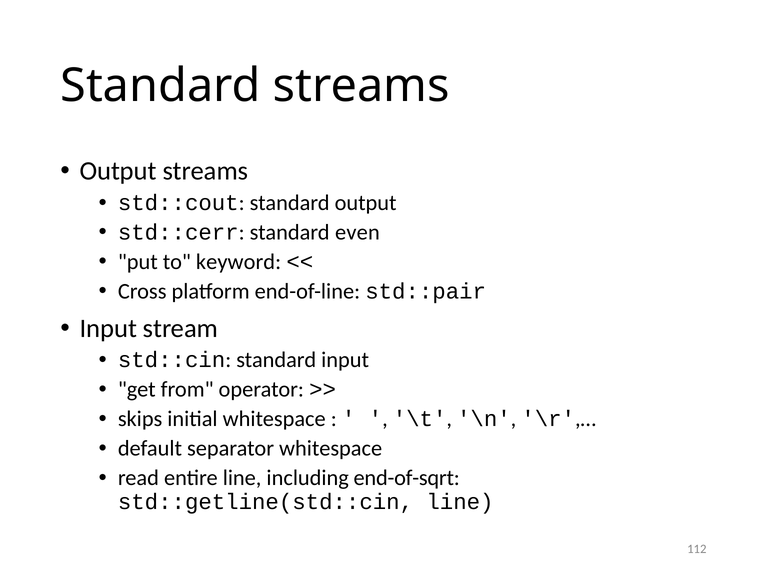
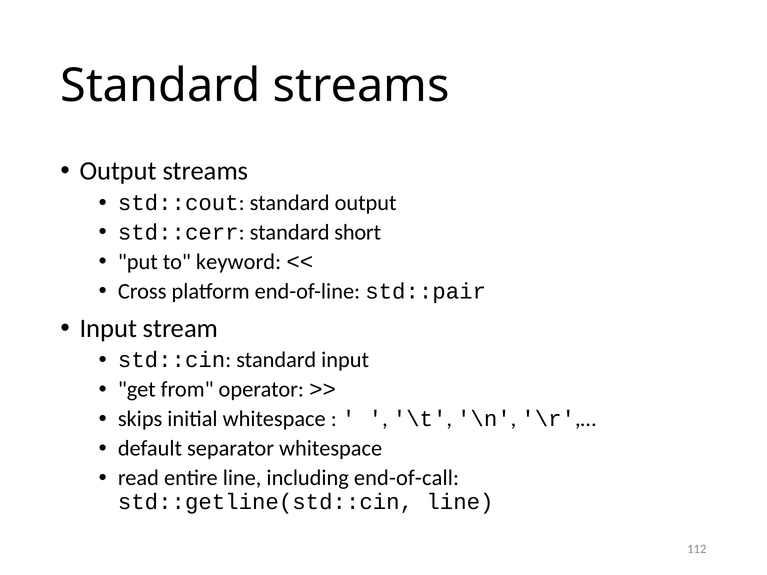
even: even -> short
end-of-sqrt: end-of-sqrt -> end-of-call
